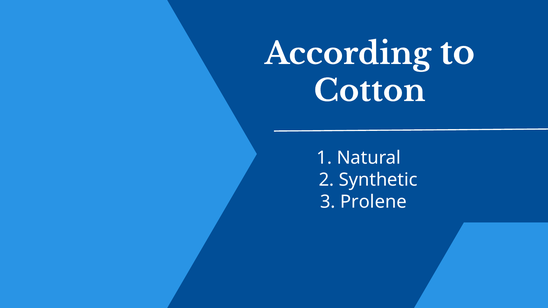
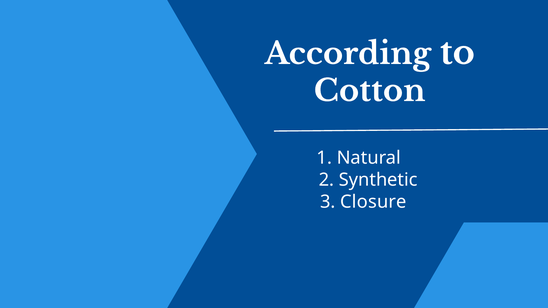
Prolene: Prolene -> Closure
